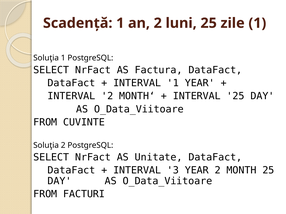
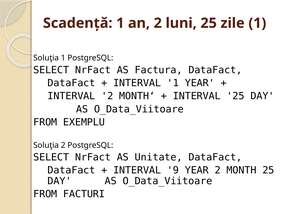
CUVINTE: CUVINTE -> EXEMPLU
3: 3 -> 9
